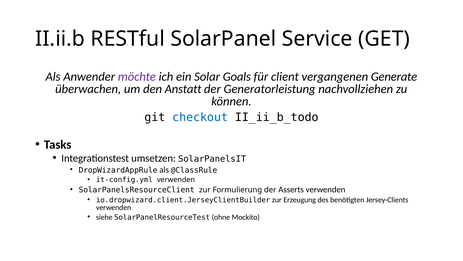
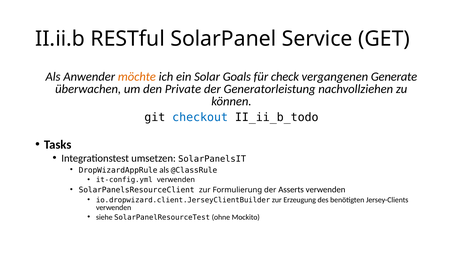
möchte colour: purple -> orange
client: client -> check
Anstatt: Anstatt -> Private
